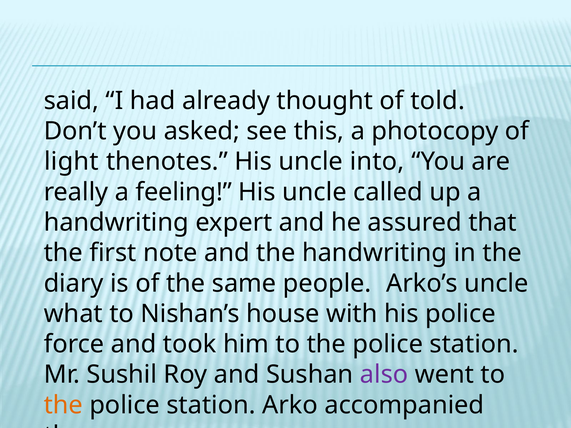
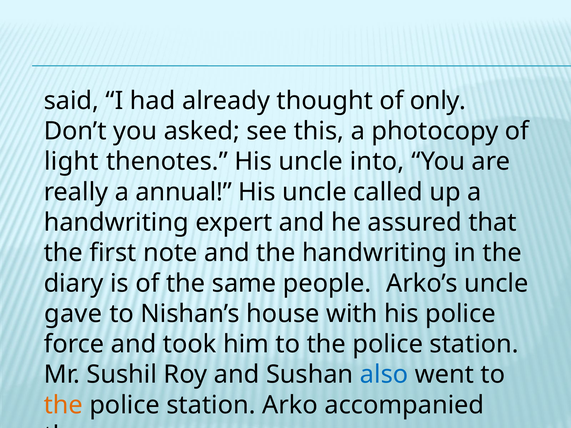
told: told -> only
feeling: feeling -> annual
what: what -> gave
also colour: purple -> blue
